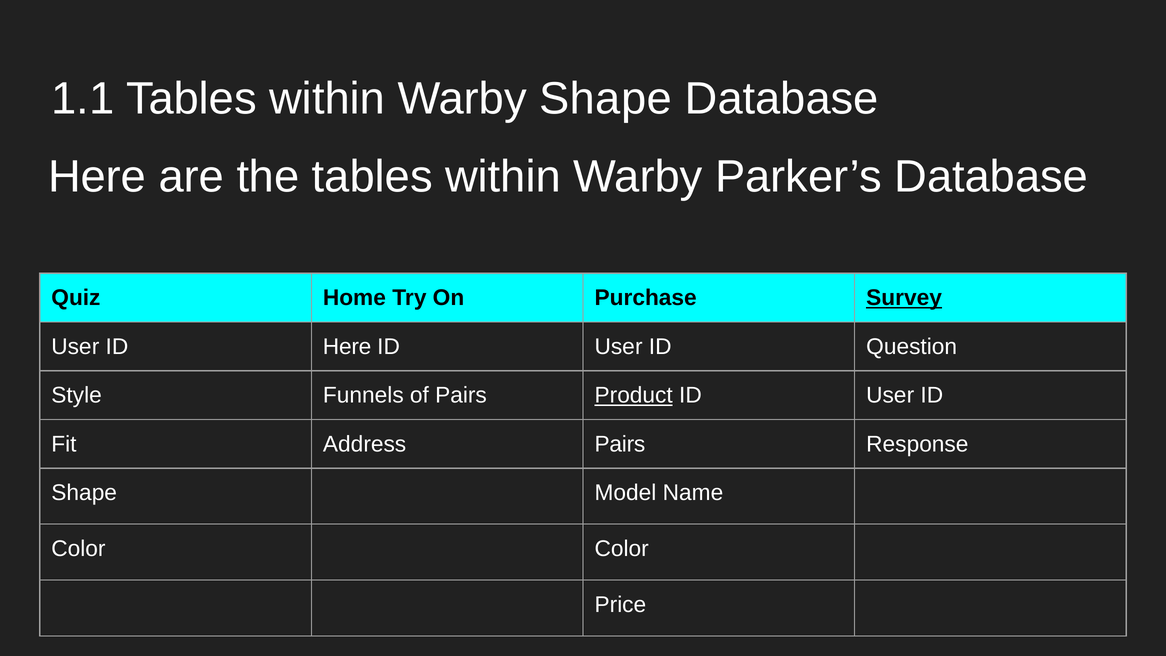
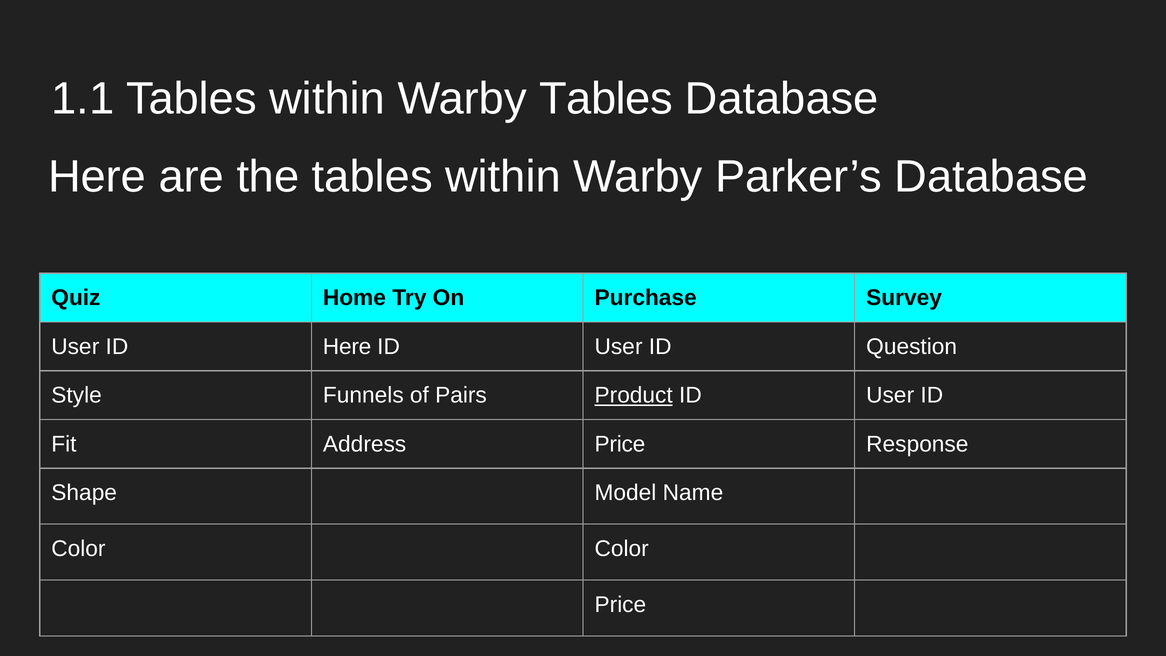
Warby Shape: Shape -> Tables
Survey underline: present -> none
Address Pairs: Pairs -> Price
